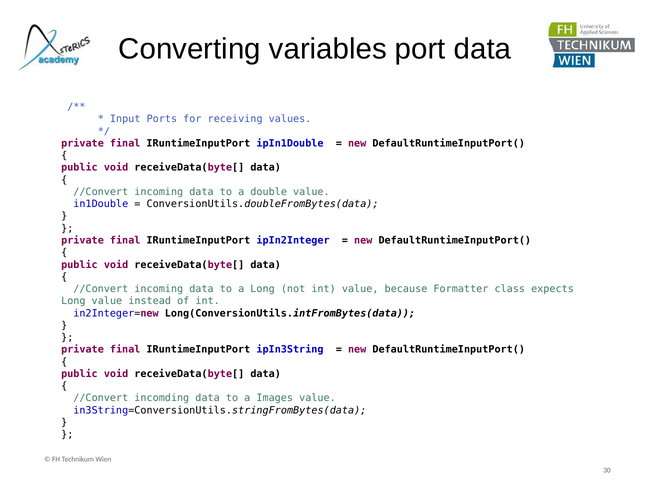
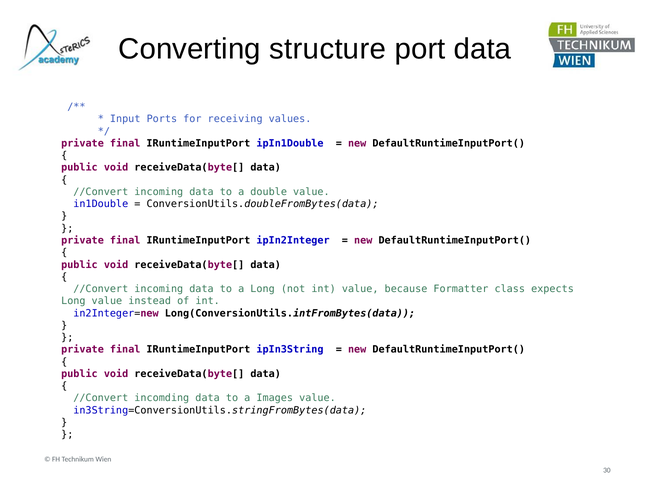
variables: variables -> structure
